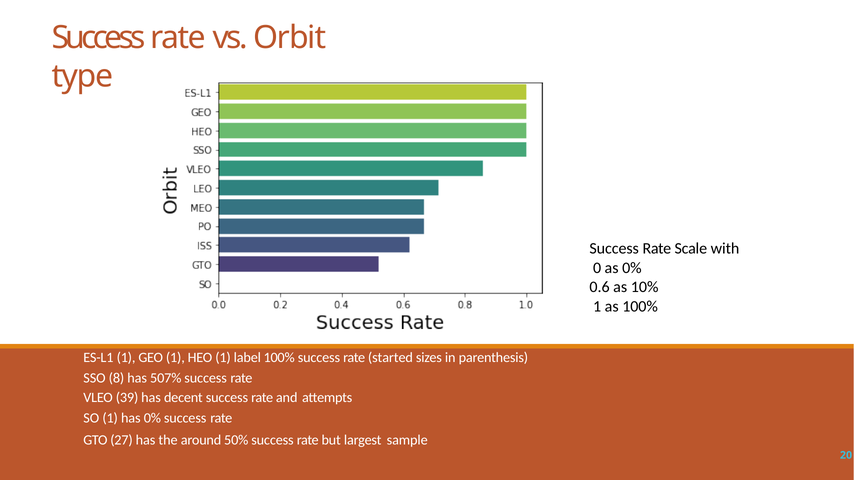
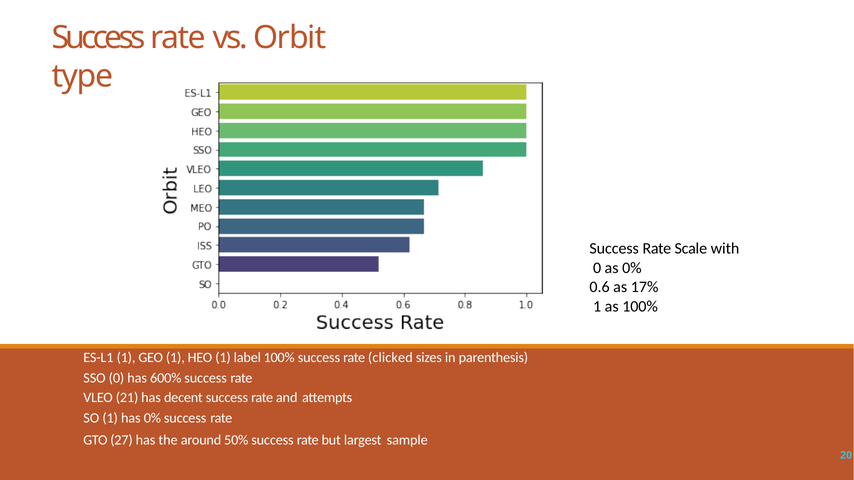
10%: 10% -> 17%
started: started -> clicked
SSO 8: 8 -> 0
507%: 507% -> 600%
39: 39 -> 21
